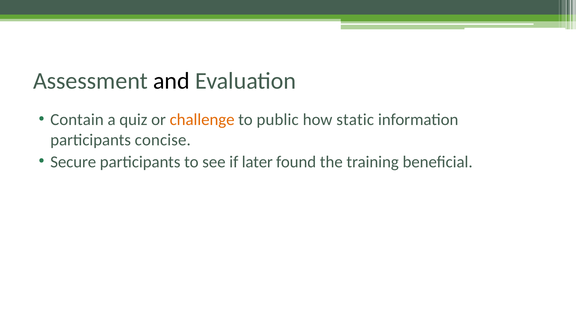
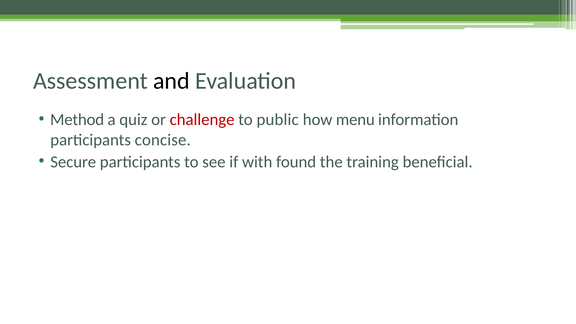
Contain: Contain -> Method
challenge colour: orange -> red
static: static -> menu
later: later -> with
